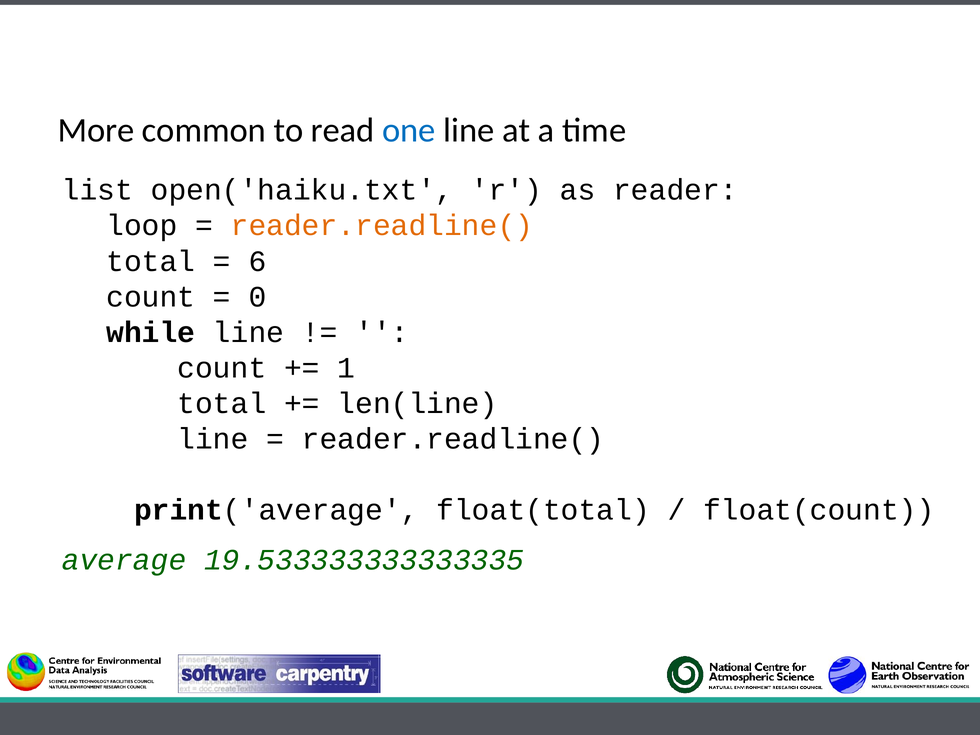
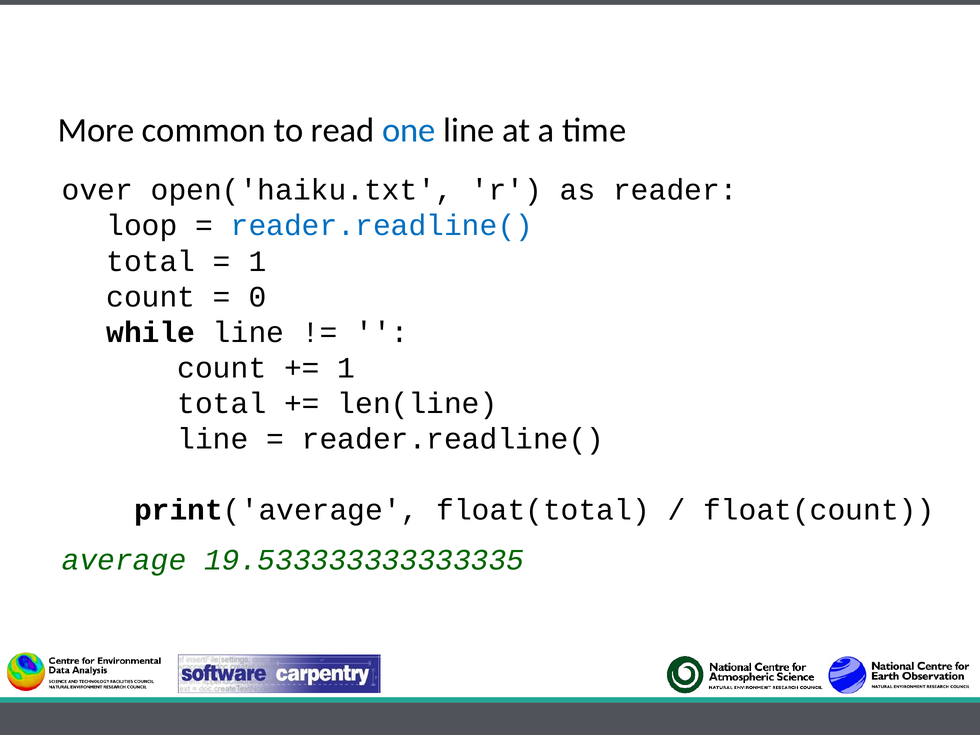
list: list -> over
reader.readline( at (382, 226) colour: orange -> blue
6 at (257, 261): 6 -> 1
